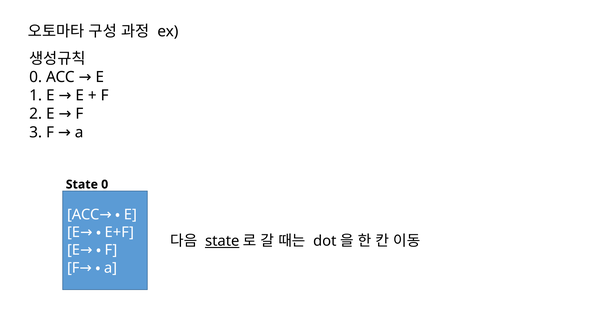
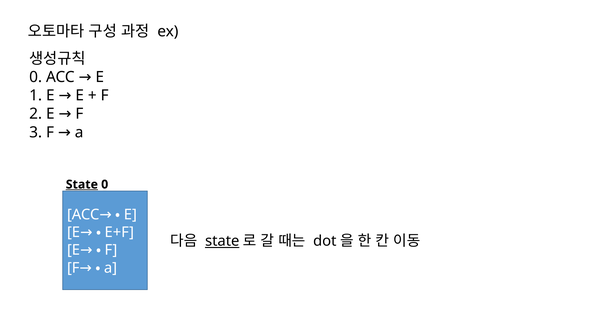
State at (82, 184) underline: none -> present
